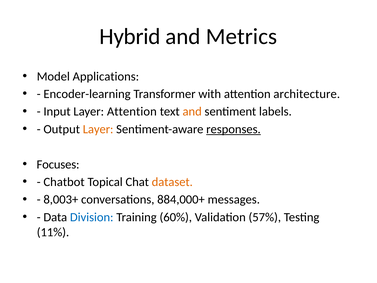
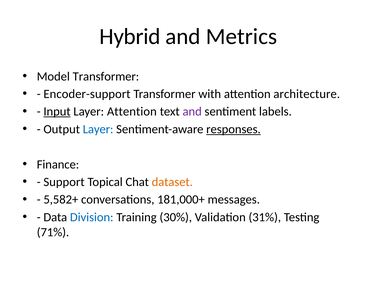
Model Applications: Applications -> Transformer
Encoder-learning: Encoder-learning -> Encoder-support
Input underline: none -> present
and at (192, 111) colour: orange -> purple
Layer at (98, 129) colour: orange -> blue
Focuses: Focuses -> Finance
Chatbot: Chatbot -> Support
8,003+: 8,003+ -> 5,582+
884,000+: 884,000+ -> 181,000+
60%: 60% -> 30%
57%: 57% -> 31%
11%: 11% -> 71%
